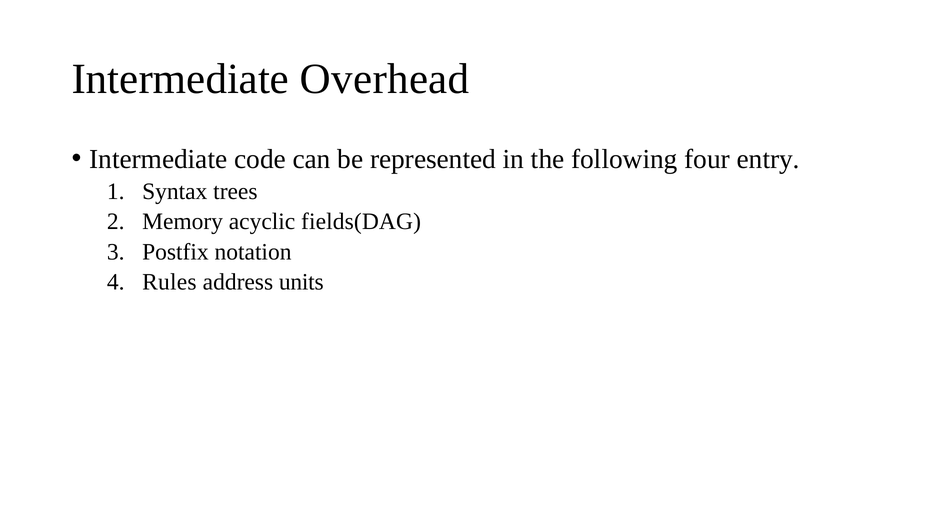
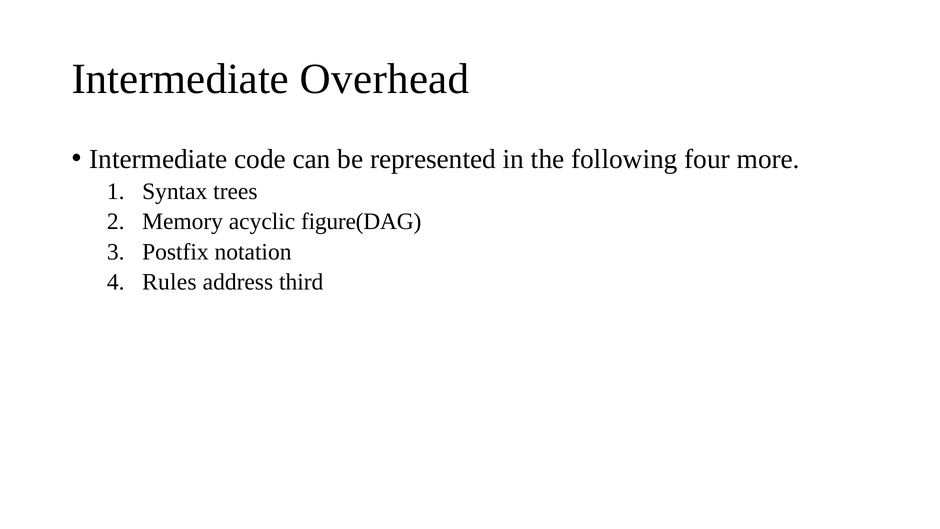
entry: entry -> more
fields(DAG: fields(DAG -> figure(DAG
units: units -> third
